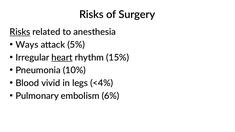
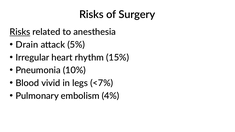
Ways: Ways -> Drain
heart underline: present -> none
<4%: <4% -> <7%
6%: 6% -> 4%
